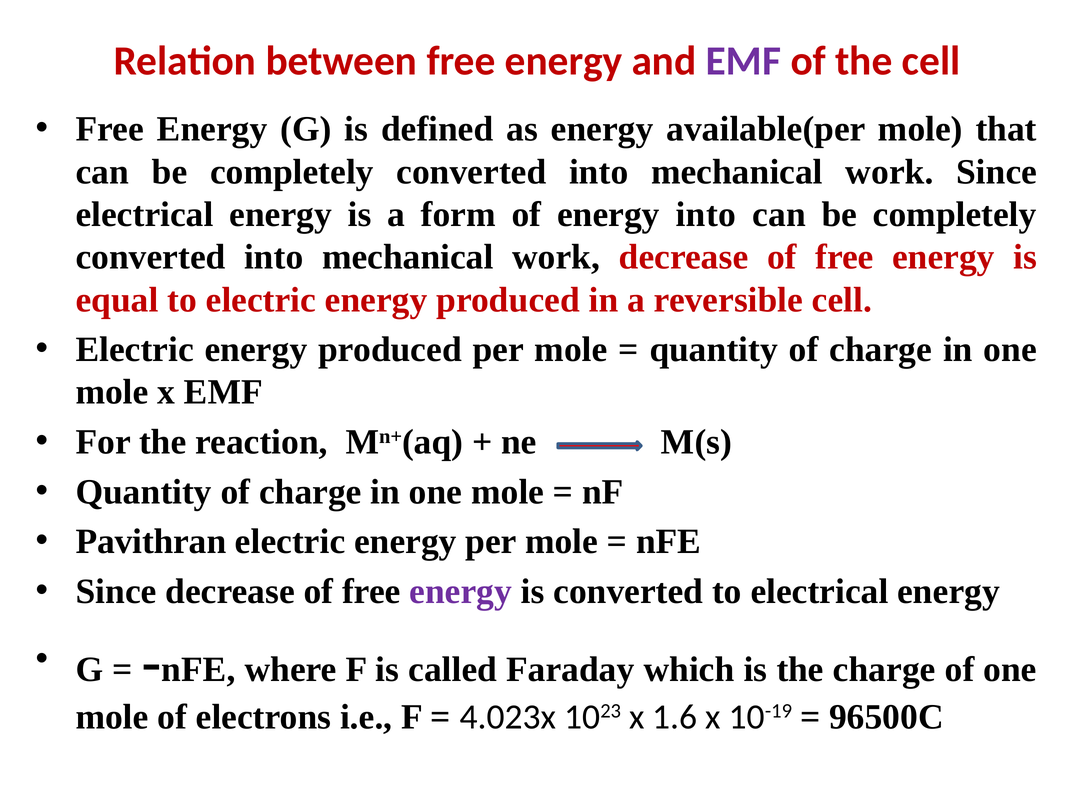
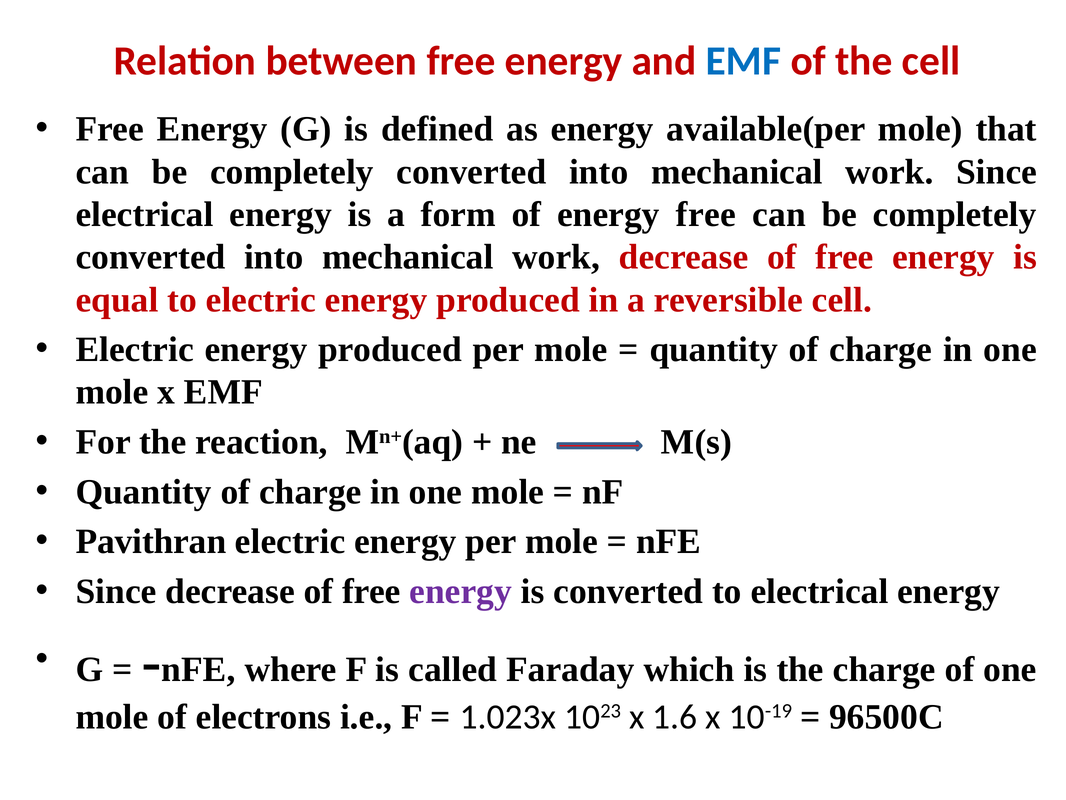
EMF at (743, 61) colour: purple -> blue
energy into: into -> free
4.023x: 4.023x -> 1.023x
